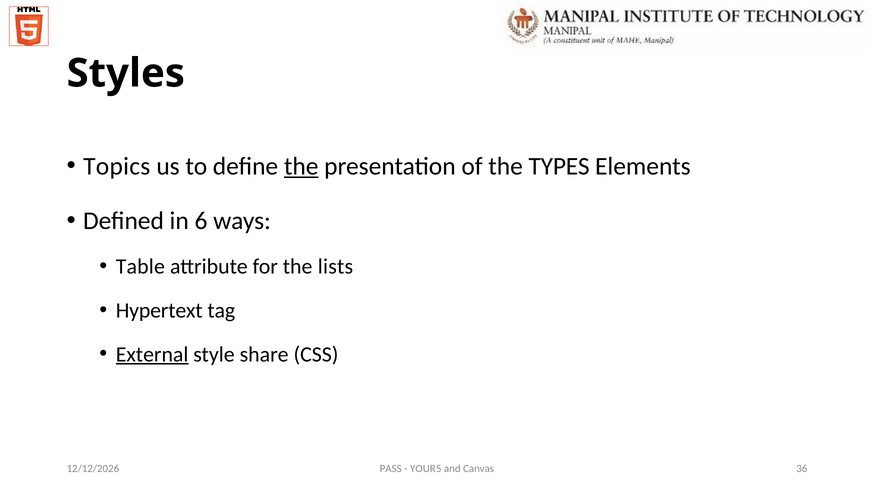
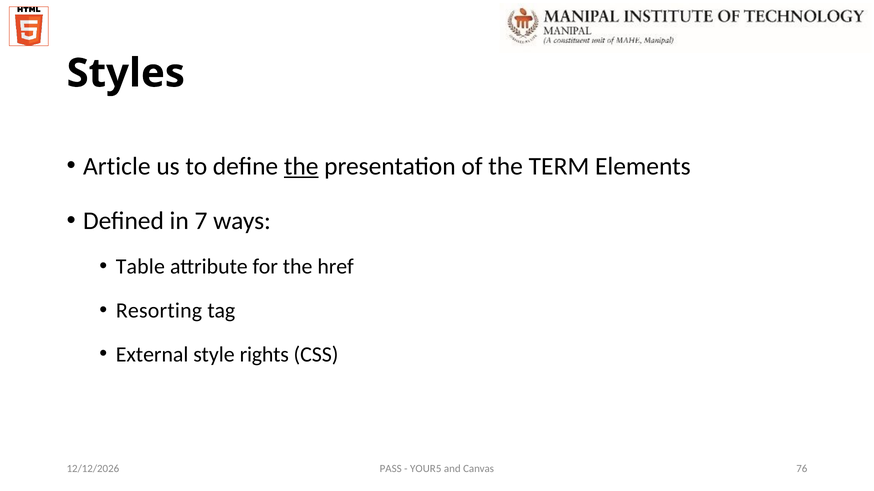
Topics: Topics -> Article
TYPES: TYPES -> TERM
6: 6 -> 7
lists: lists -> href
Hypertext: Hypertext -> Resorting
External underline: present -> none
share: share -> rights
36: 36 -> 76
